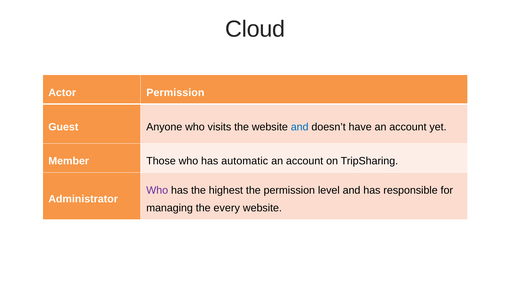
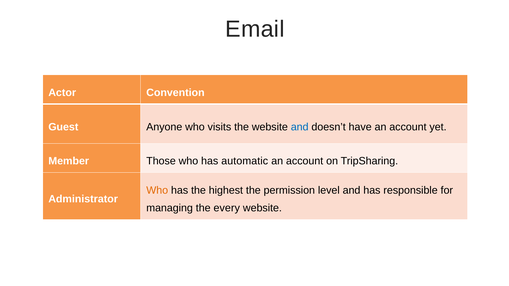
Cloud: Cloud -> Email
Actor Permission: Permission -> Convention
Who at (157, 190) colour: purple -> orange
